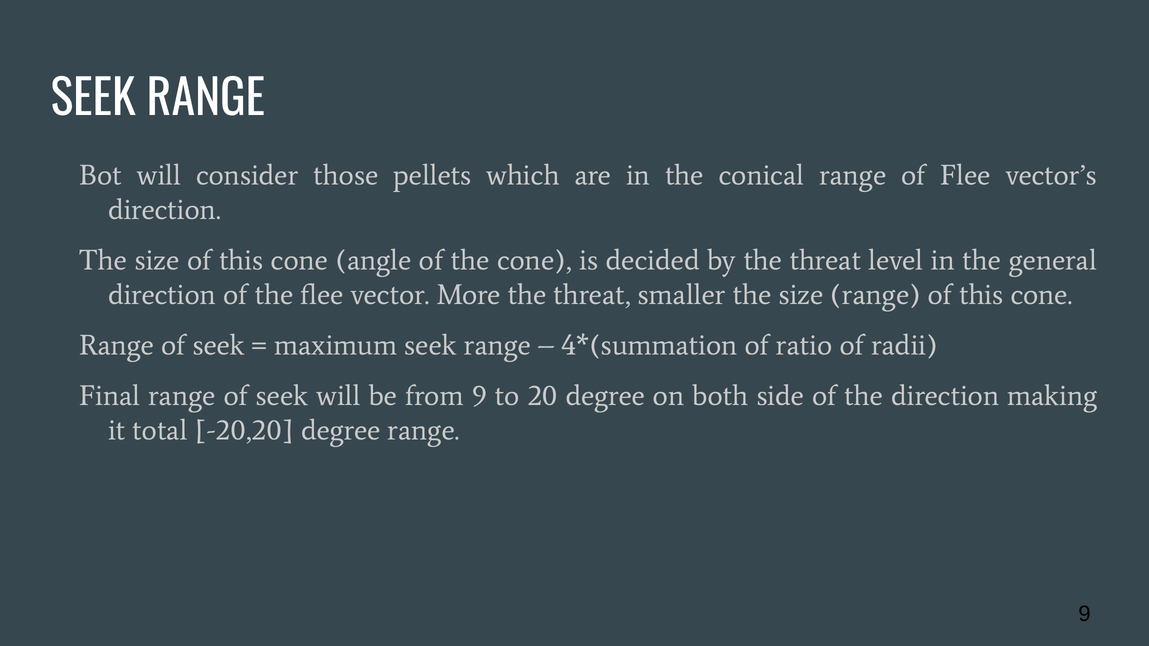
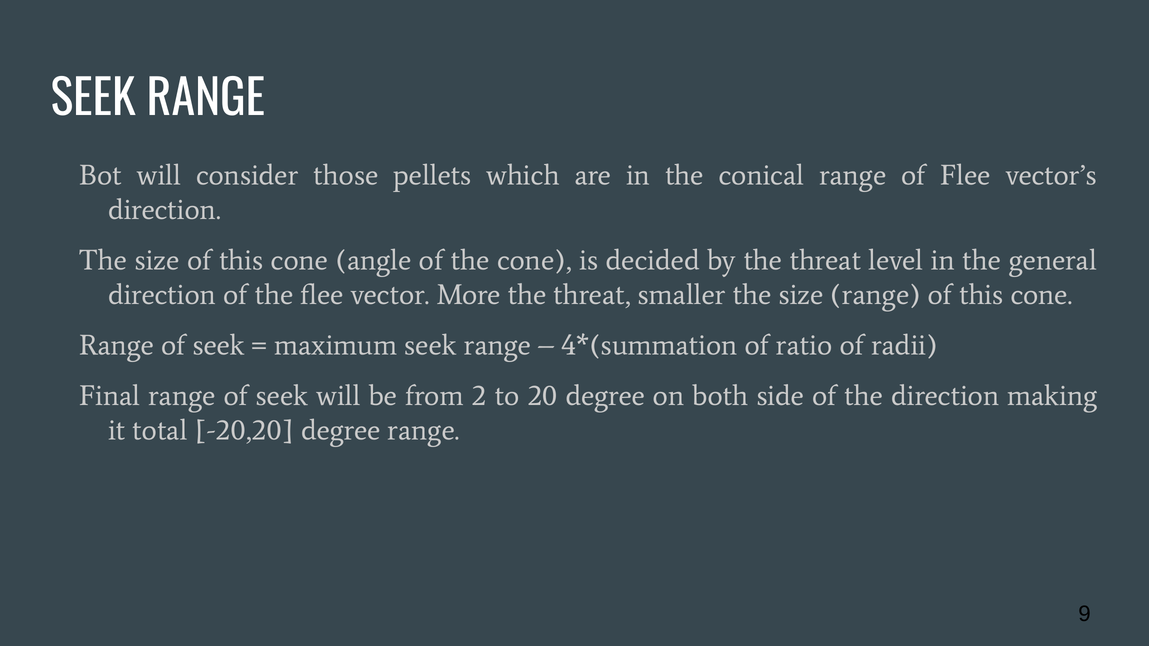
from 9: 9 -> 2
